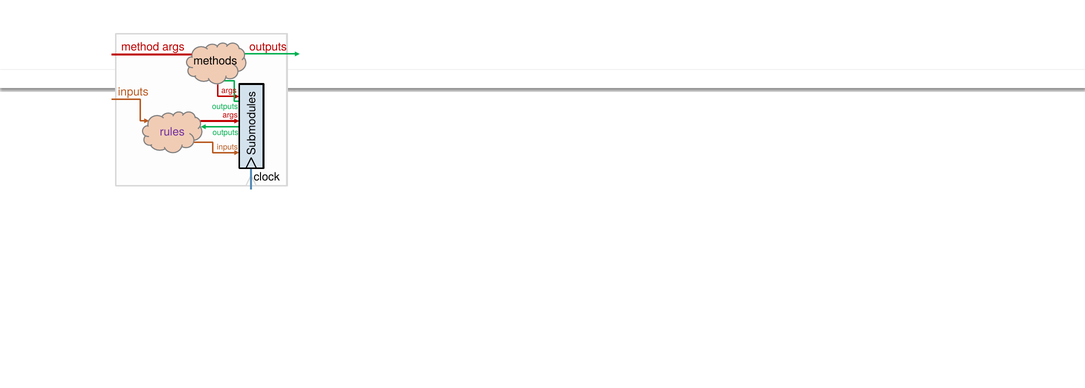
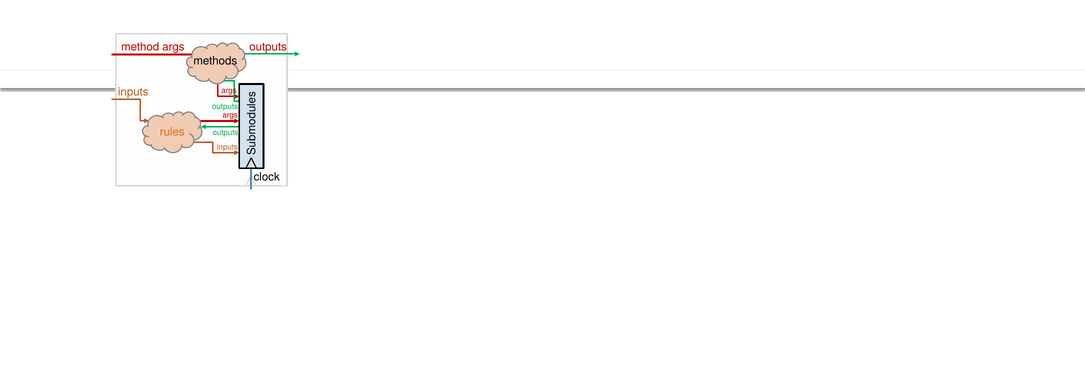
rules colour: purple -> orange
